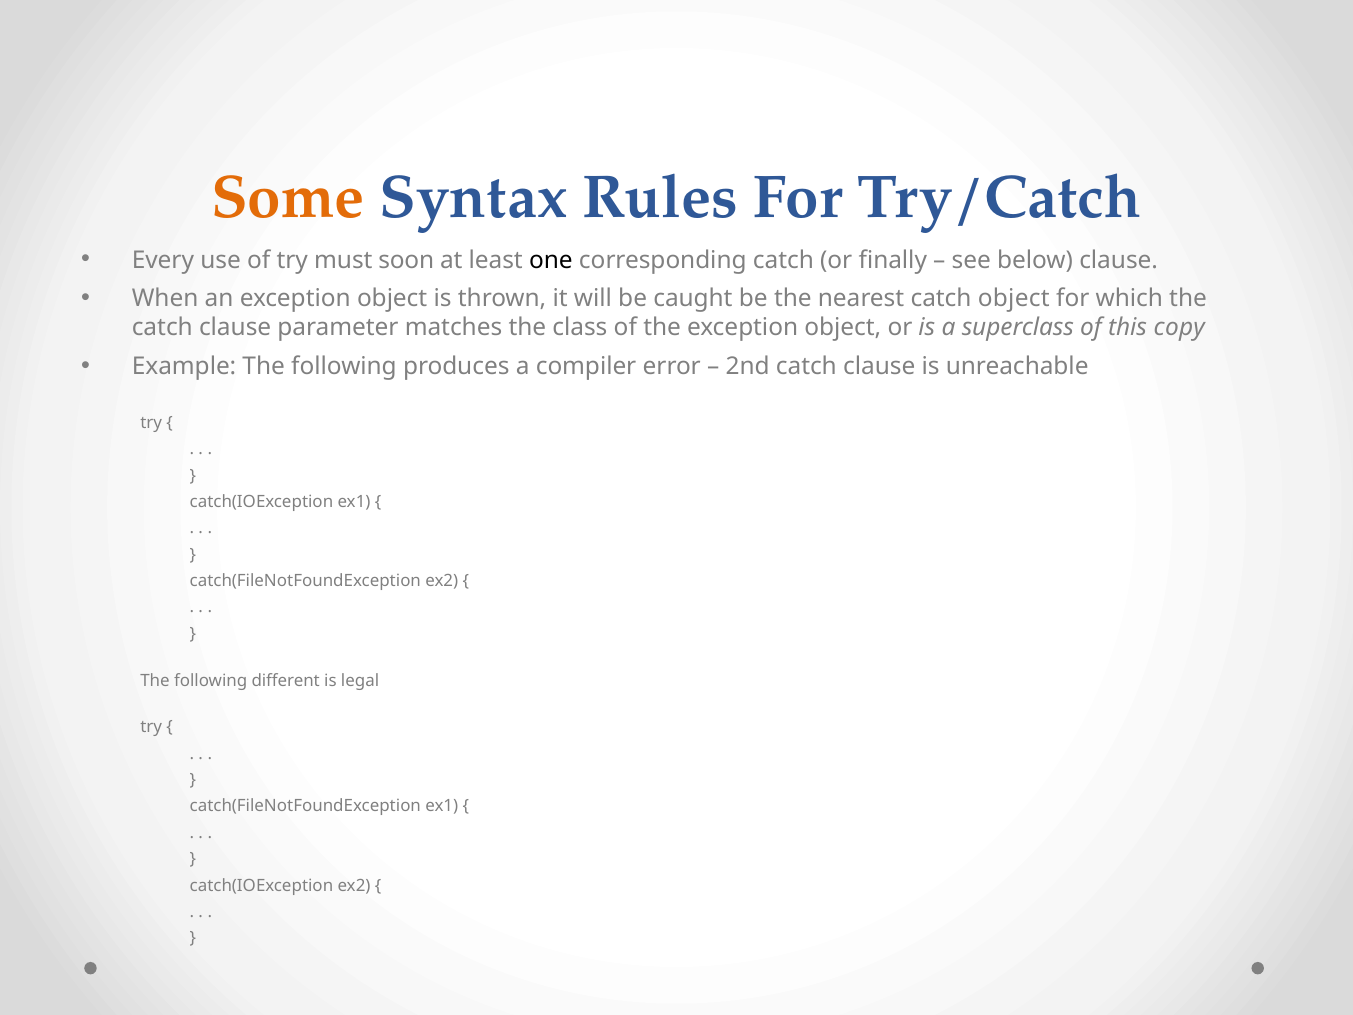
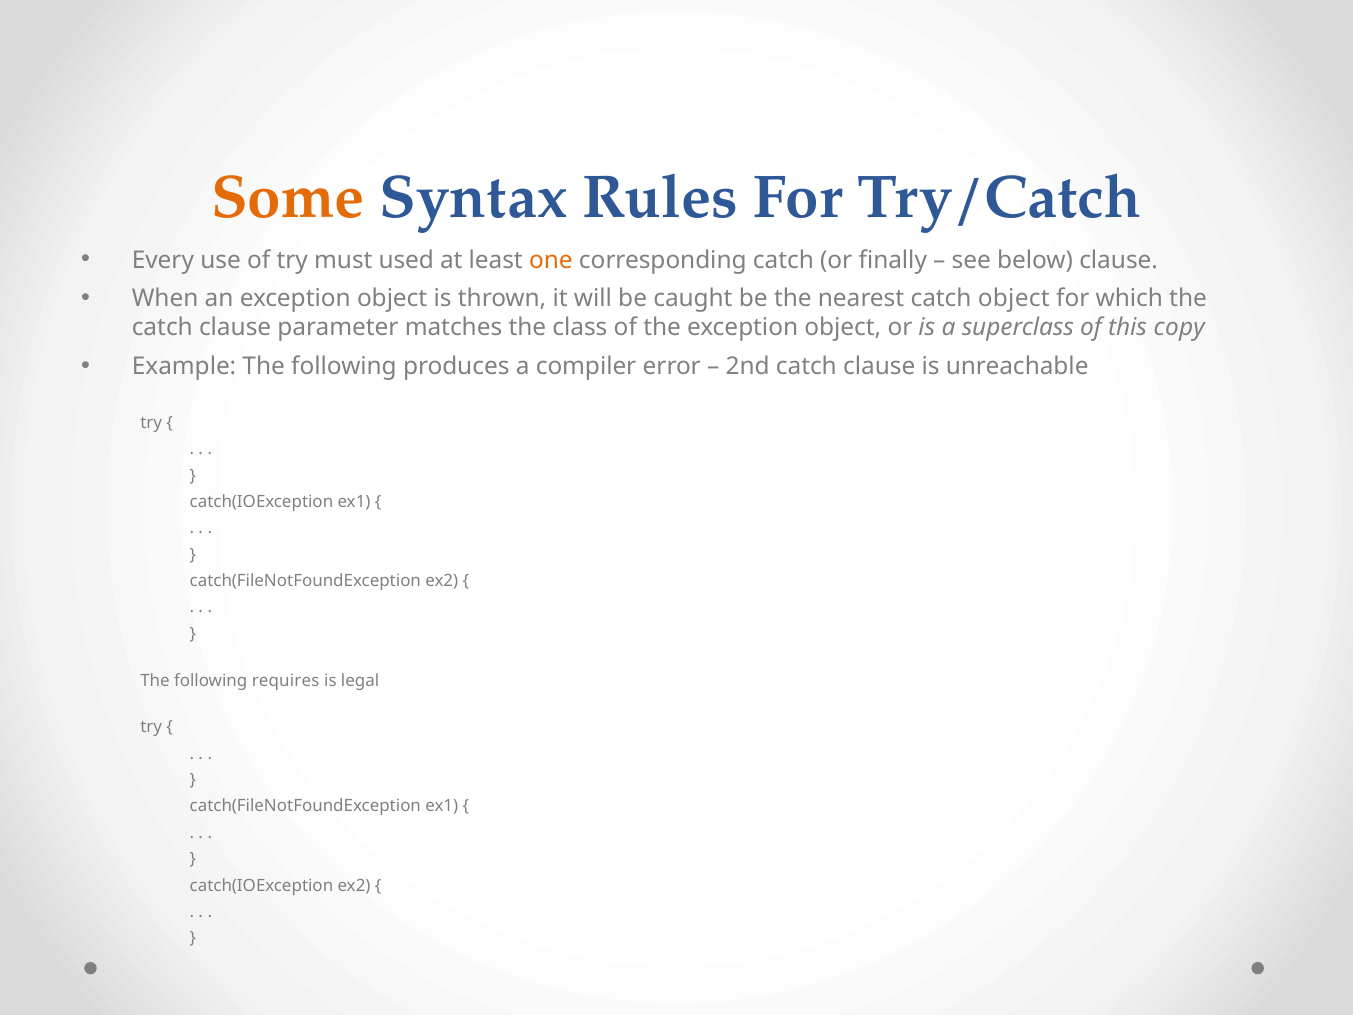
soon: soon -> used
one colour: black -> orange
different: different -> requires
